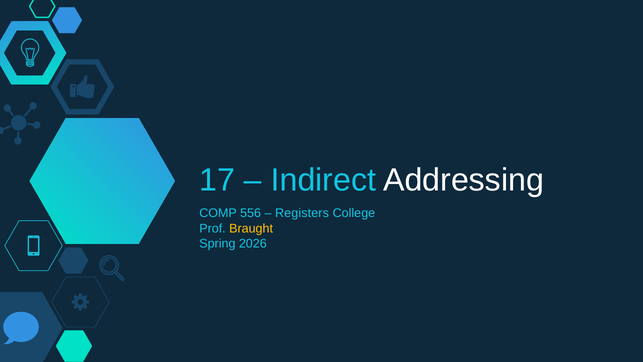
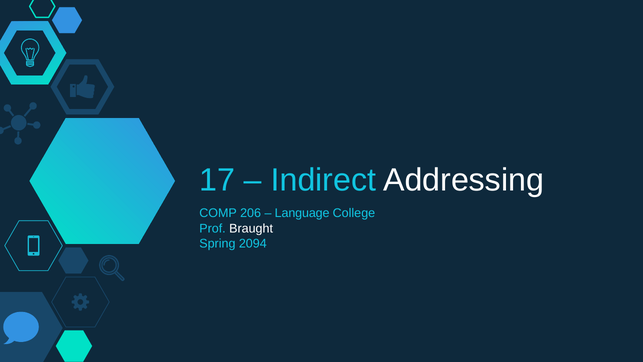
556: 556 -> 206
Registers: Registers -> Language
Braught colour: yellow -> white
2026: 2026 -> 2094
